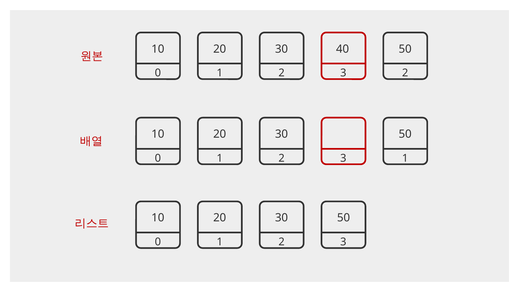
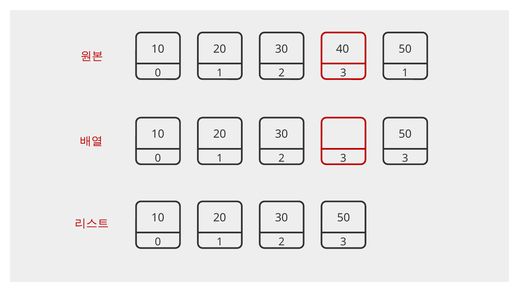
3 2: 2 -> 1
3 1: 1 -> 3
